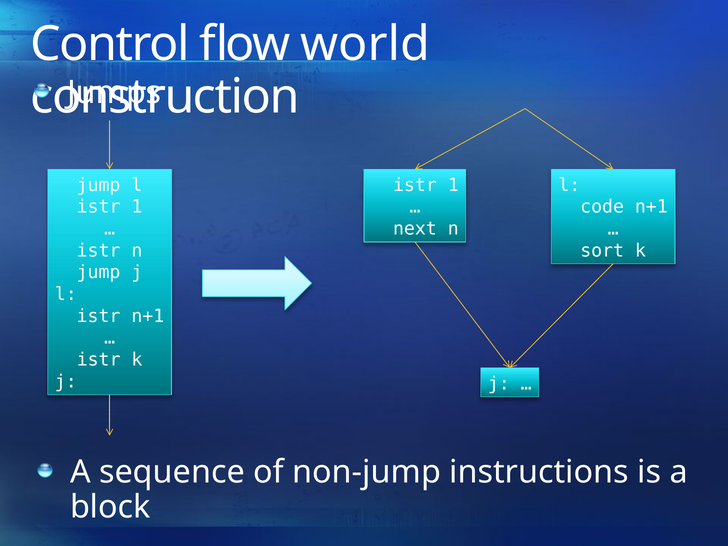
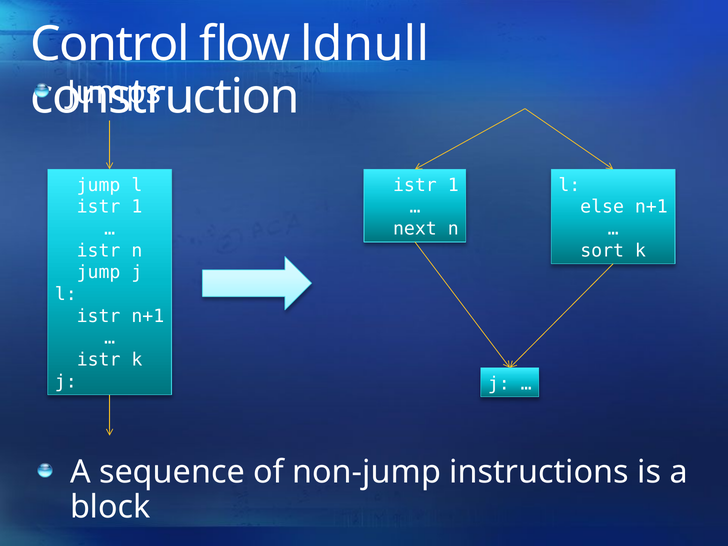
world: world -> ldnull
code: code -> else
